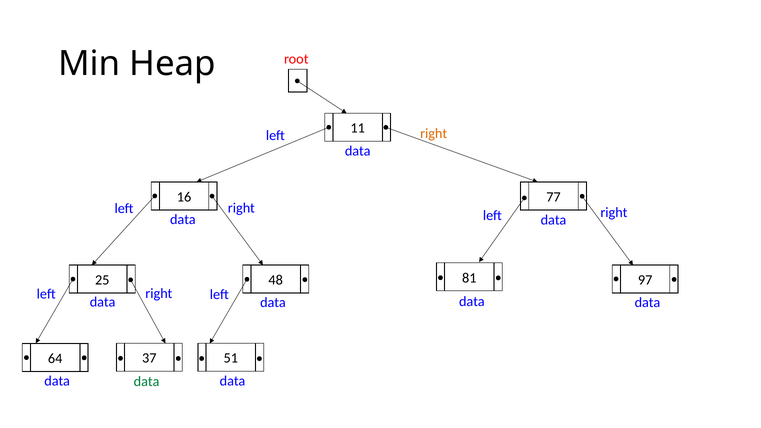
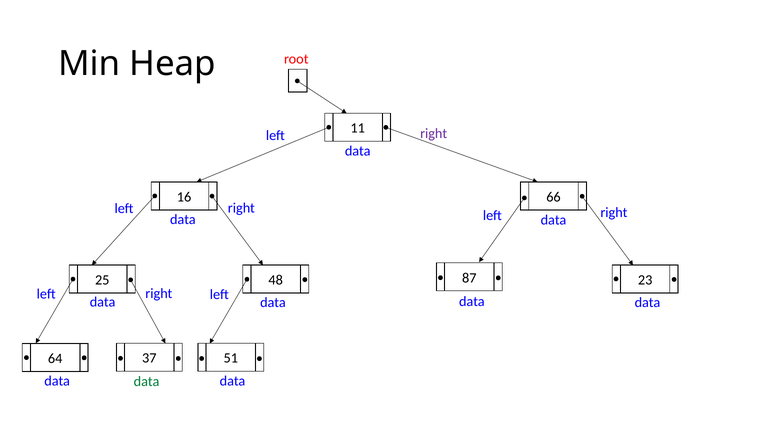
right at (434, 134) colour: orange -> purple
77: 77 -> 66
81: 81 -> 87
97: 97 -> 23
